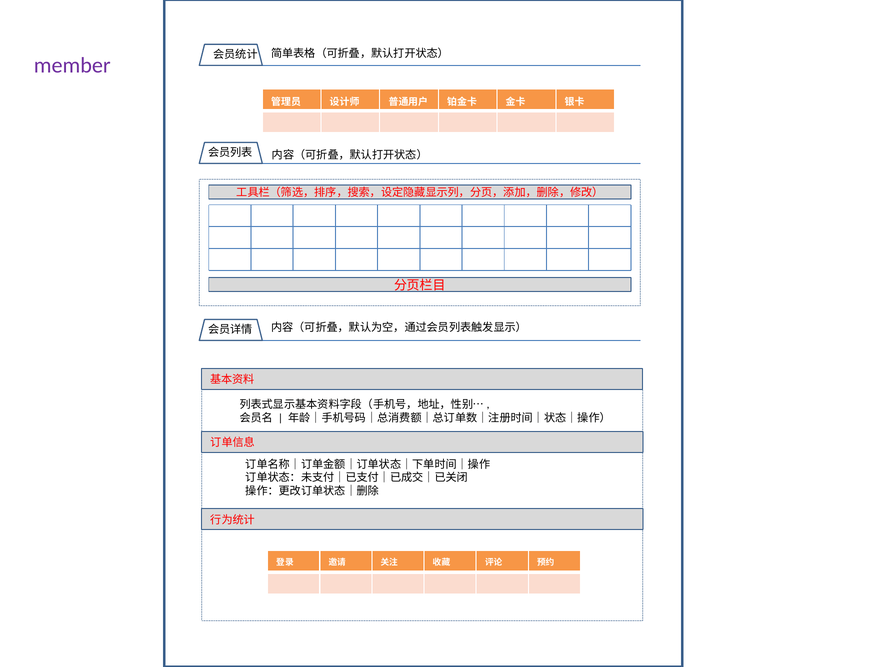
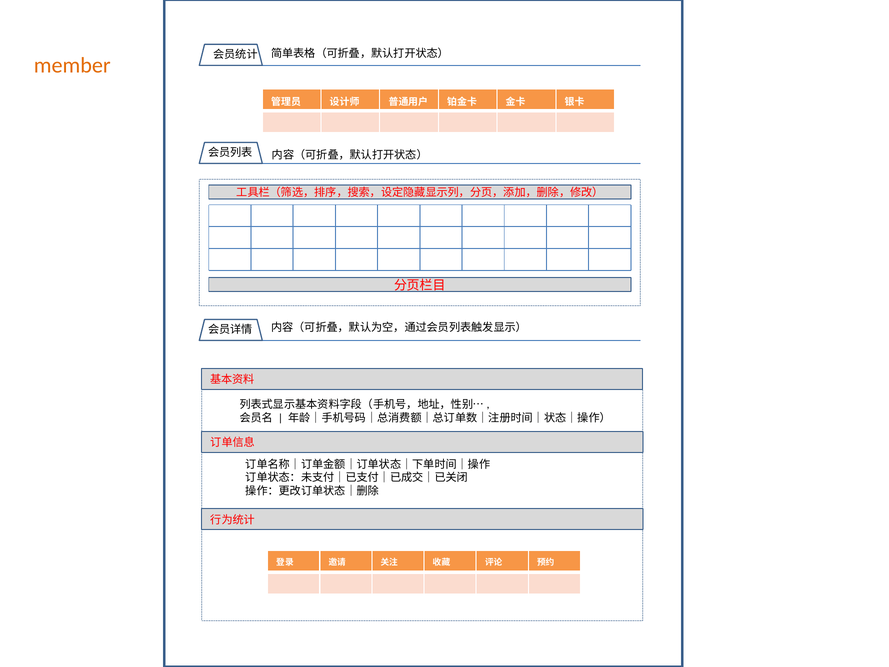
member colour: purple -> orange
